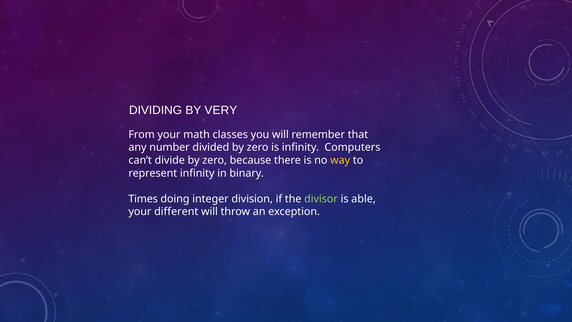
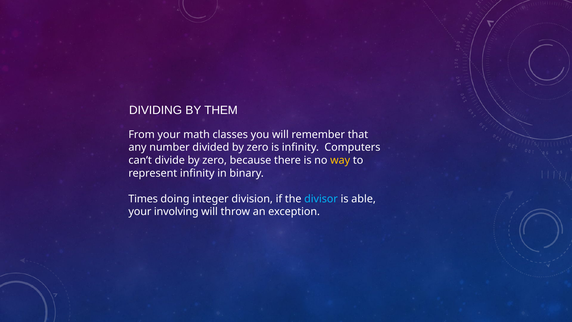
VERY: VERY -> THEM
divisor colour: light green -> light blue
different: different -> involving
